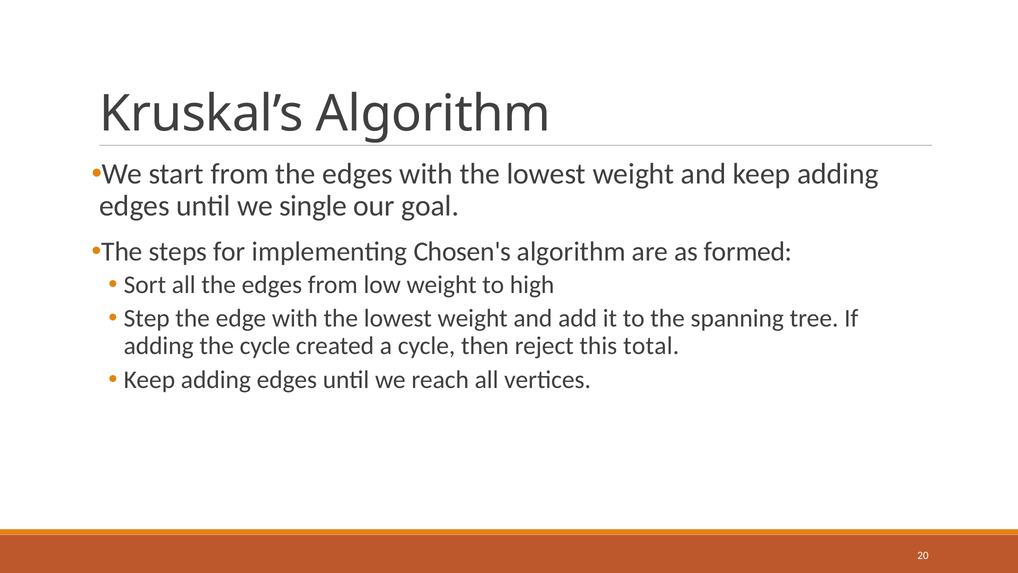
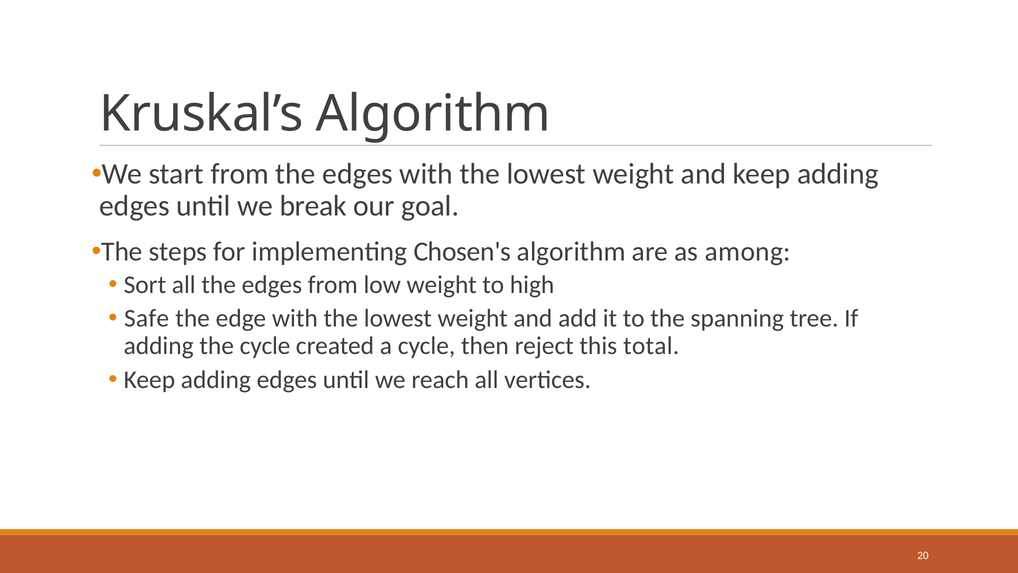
single: single -> break
formed: formed -> among
Step: Step -> Safe
